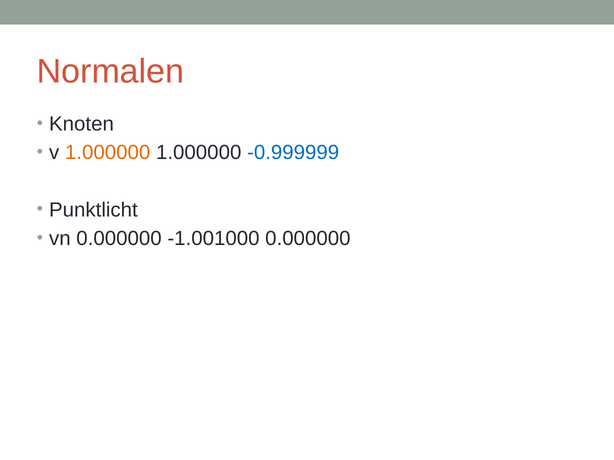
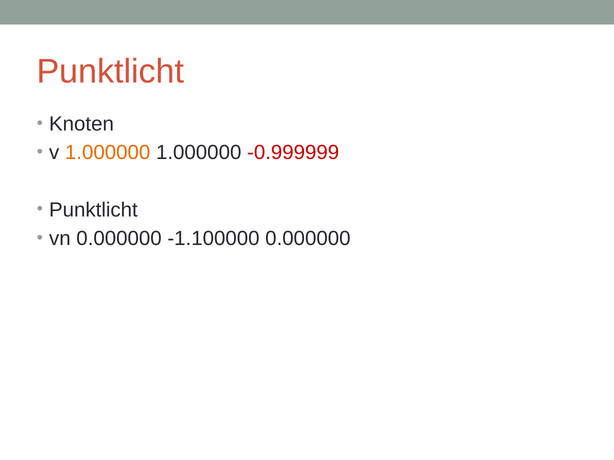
Normalen at (110, 71): Normalen -> Punktlicht
-0.999999 colour: blue -> red
-1.001000: -1.001000 -> -1.100000
